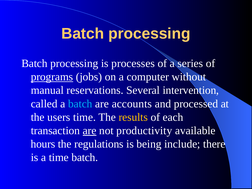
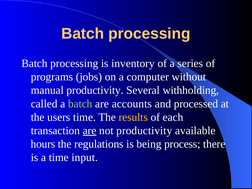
processes: processes -> inventory
programs underline: present -> none
manual reservations: reservations -> productivity
intervention: intervention -> withholding
batch at (80, 104) colour: light blue -> light green
include: include -> process
time batch: batch -> input
